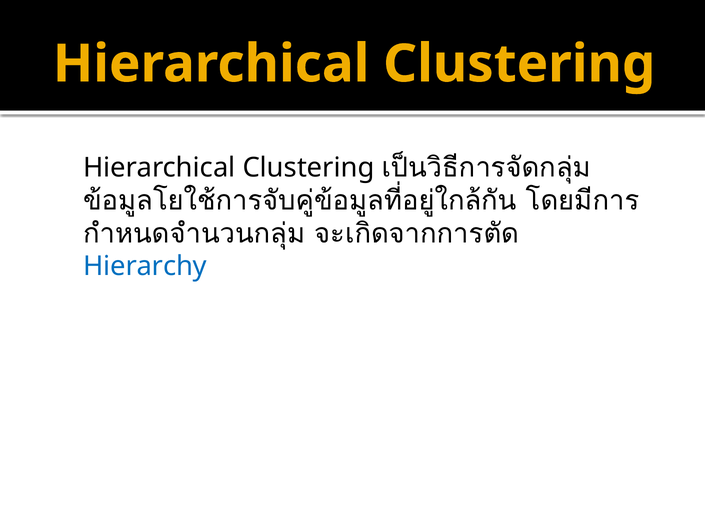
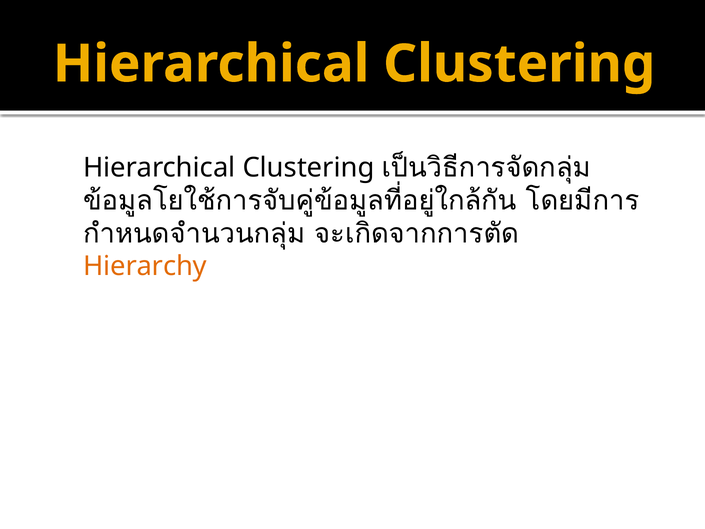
Hierarchy colour: blue -> orange
